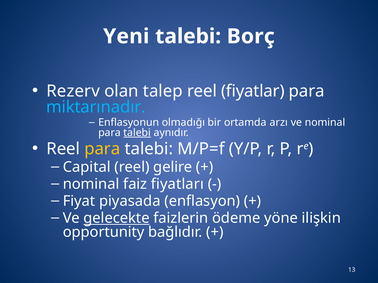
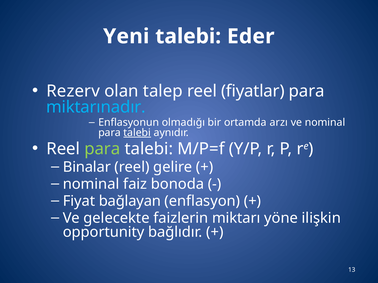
Borç: Borç -> Eder
para at (102, 149) colour: yellow -> light green
Capital: Capital -> Binalar
fiyatları: fiyatları -> bonoda
piyasada: piyasada -> bağlayan
gelecekte underline: present -> none
ödeme: ödeme -> miktarı
